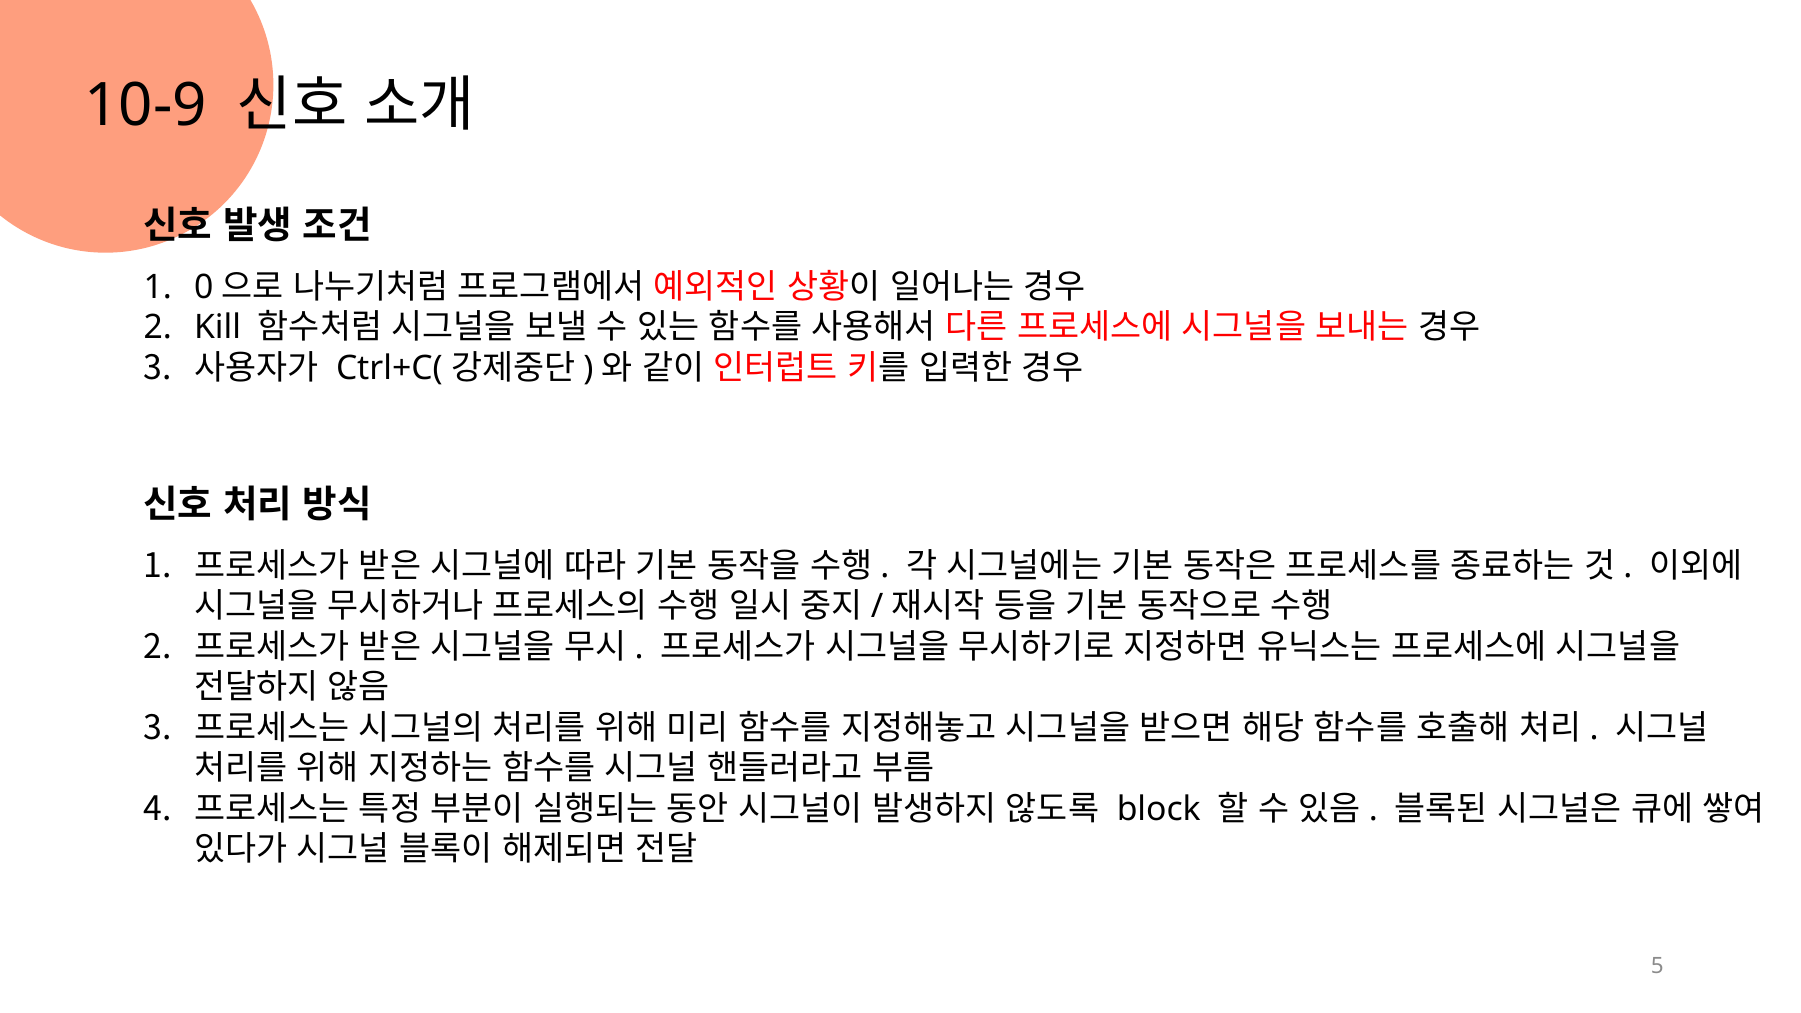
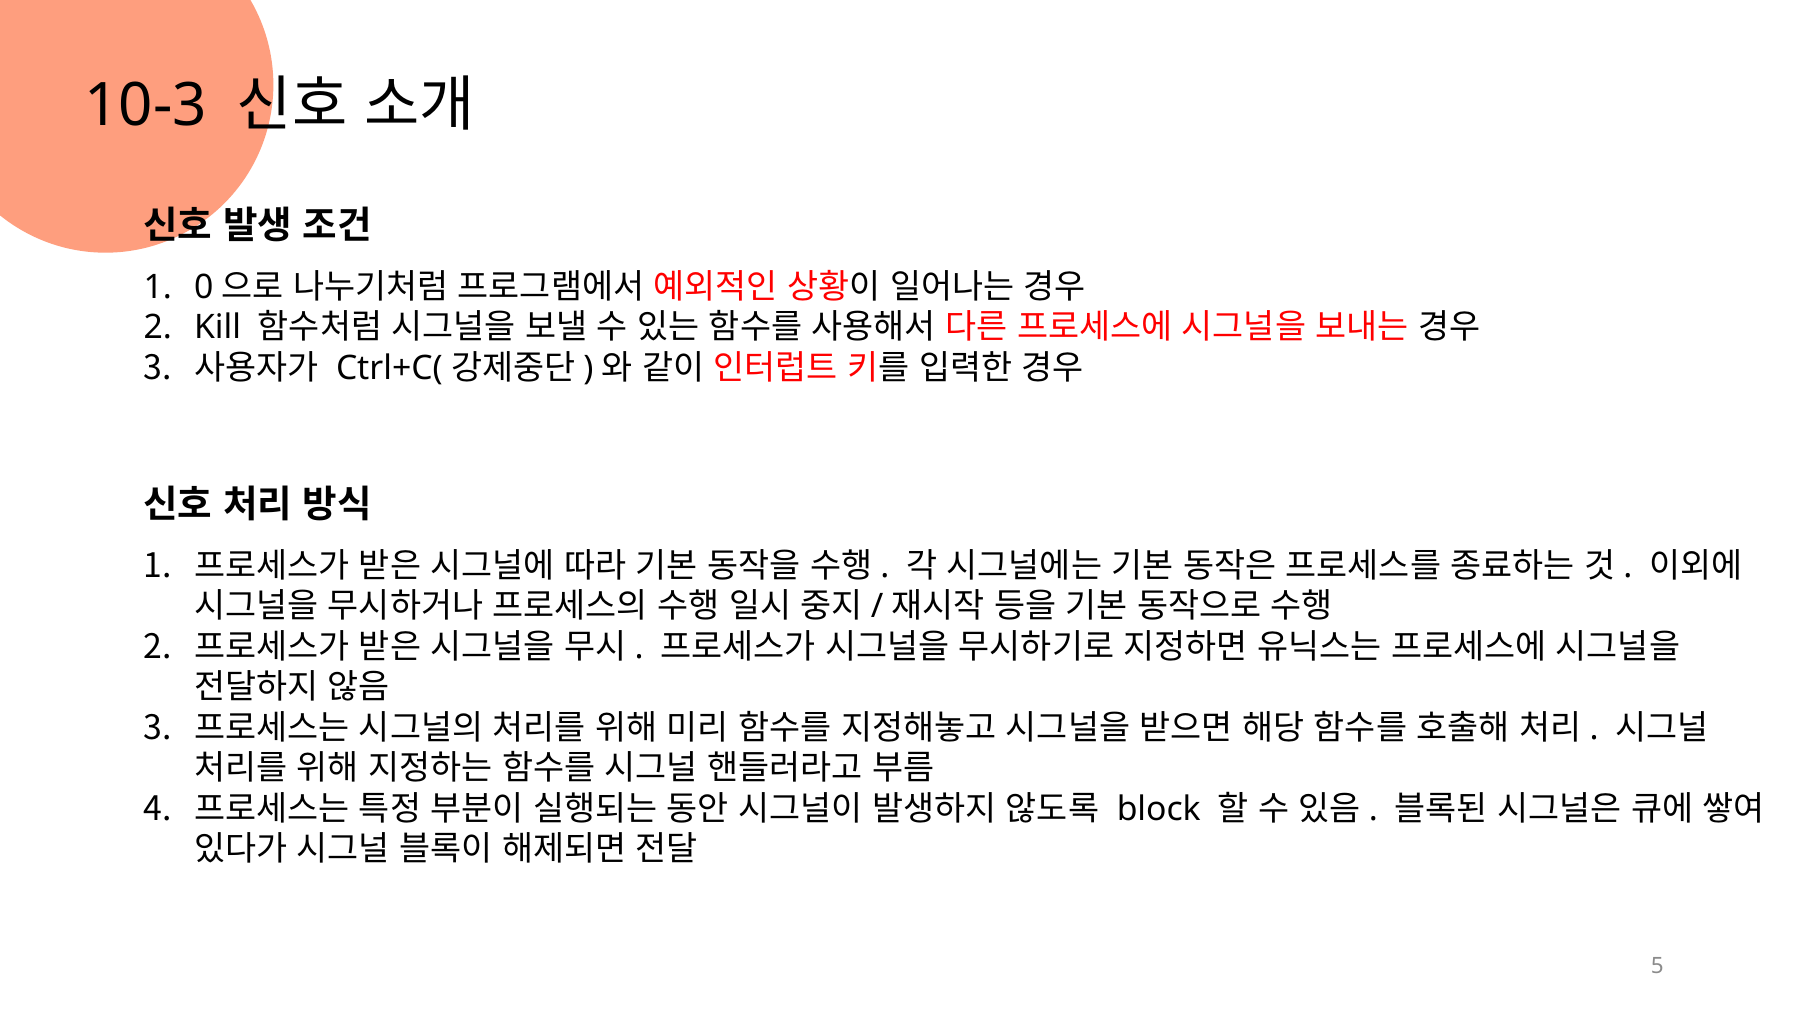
10-9: 10-9 -> 10-3
